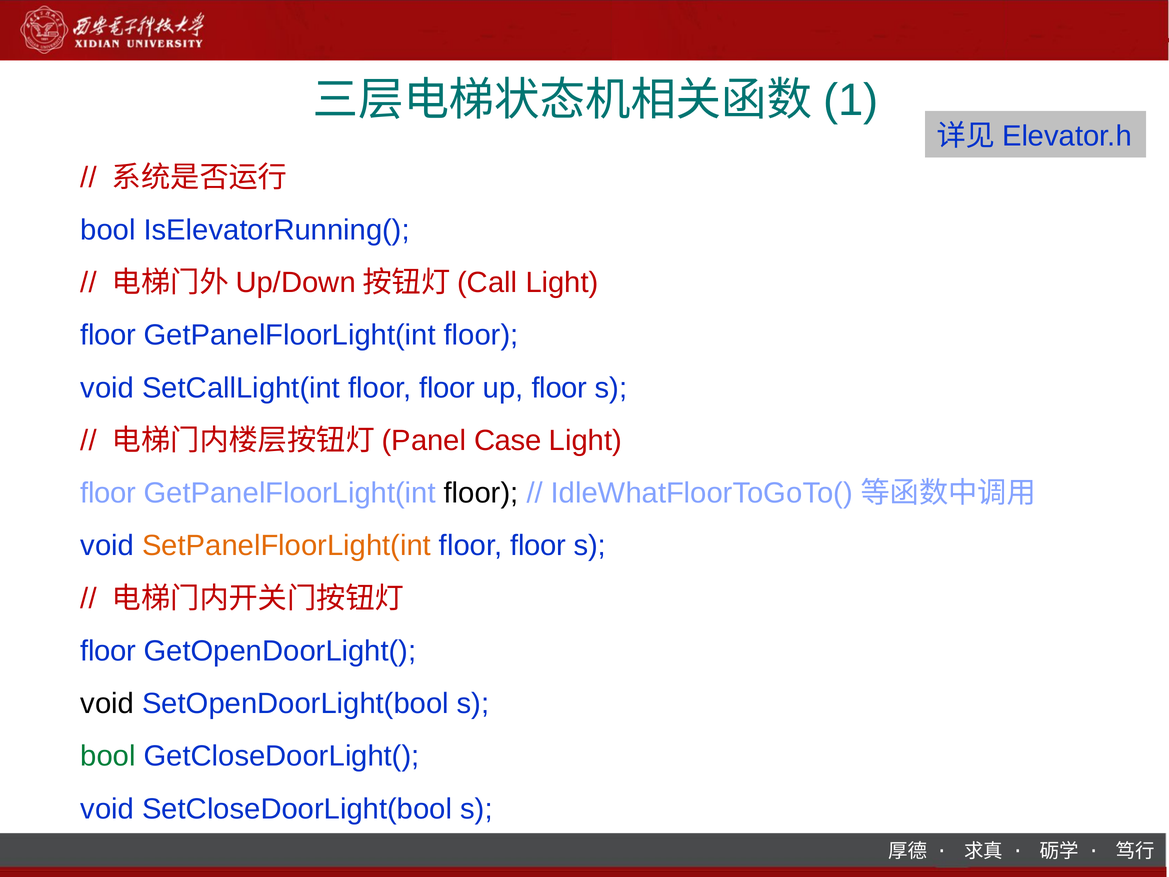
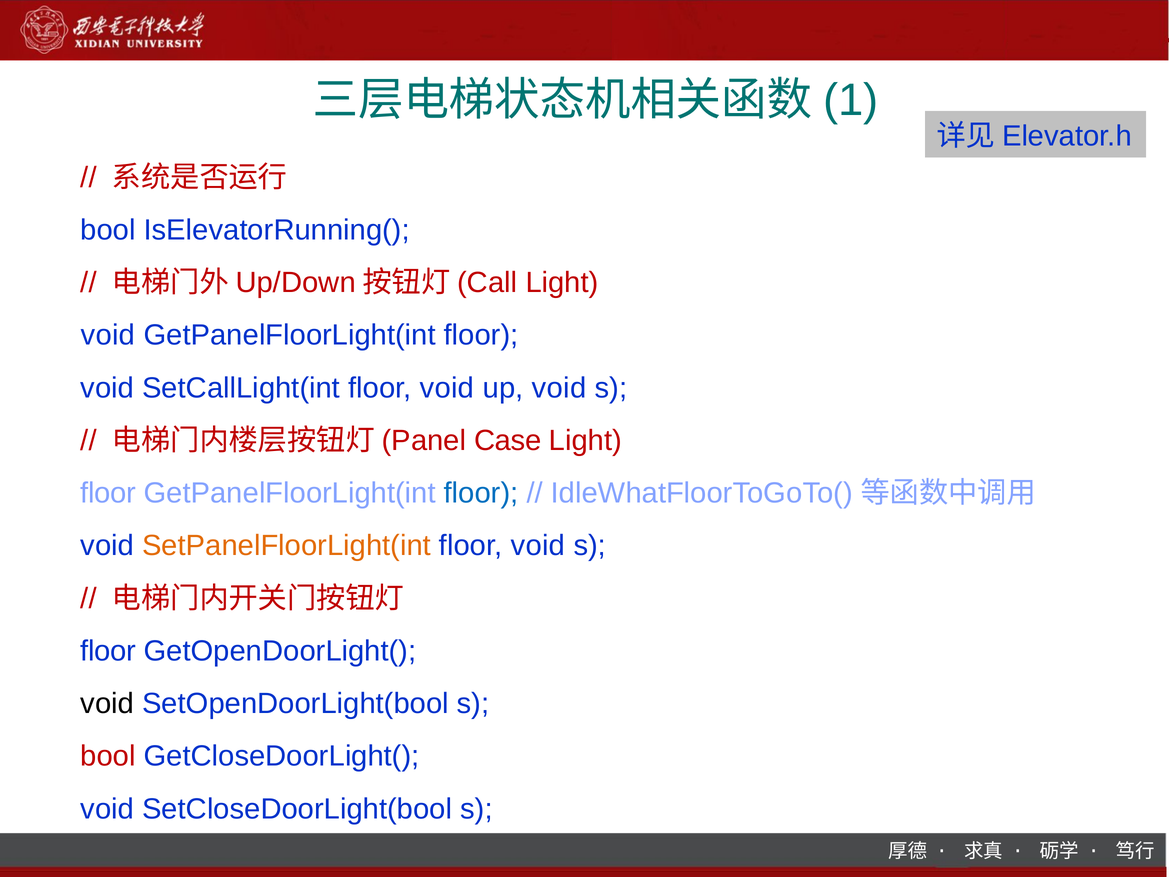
floor at (108, 335): floor -> void
SetCallLight(int floor floor: floor -> void
up floor: floor -> void
floor at (481, 493) colour: black -> blue
floor at (538, 546): floor -> void
bool at (108, 756) colour: green -> red
